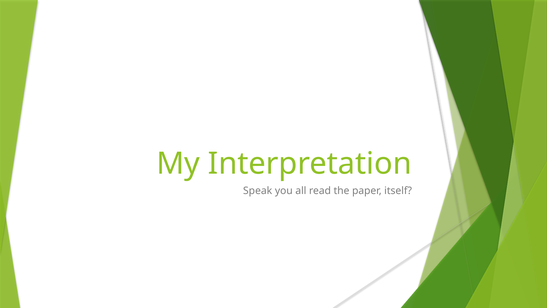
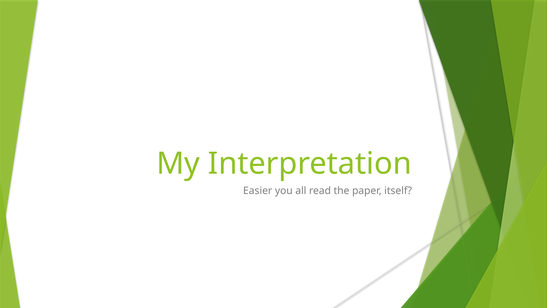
Speak: Speak -> Easier
